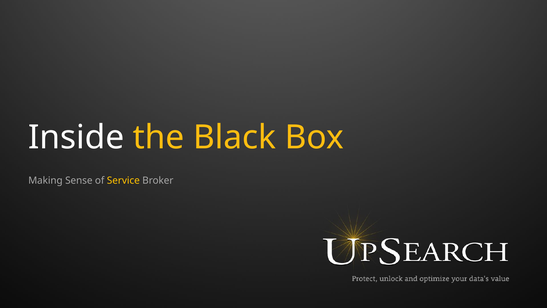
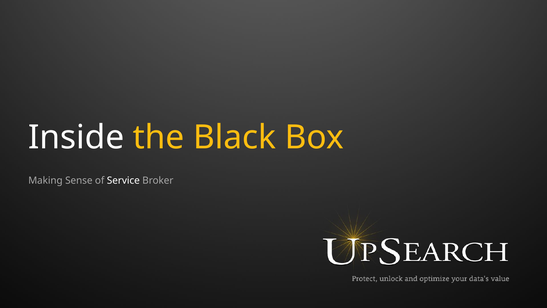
Service colour: yellow -> white
